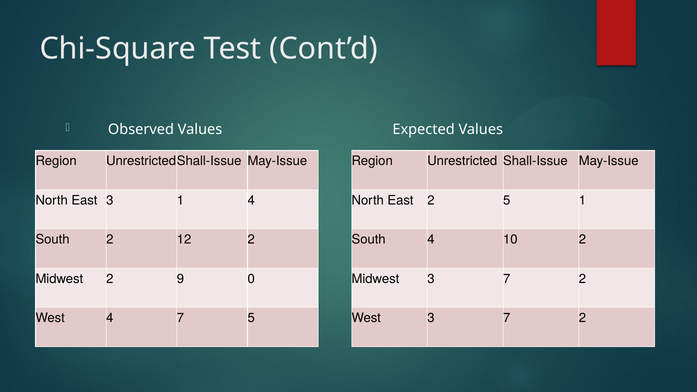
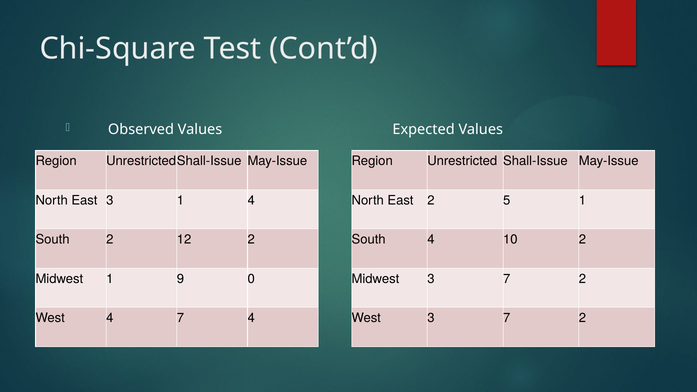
Midwest 2: 2 -> 1
7 5: 5 -> 4
